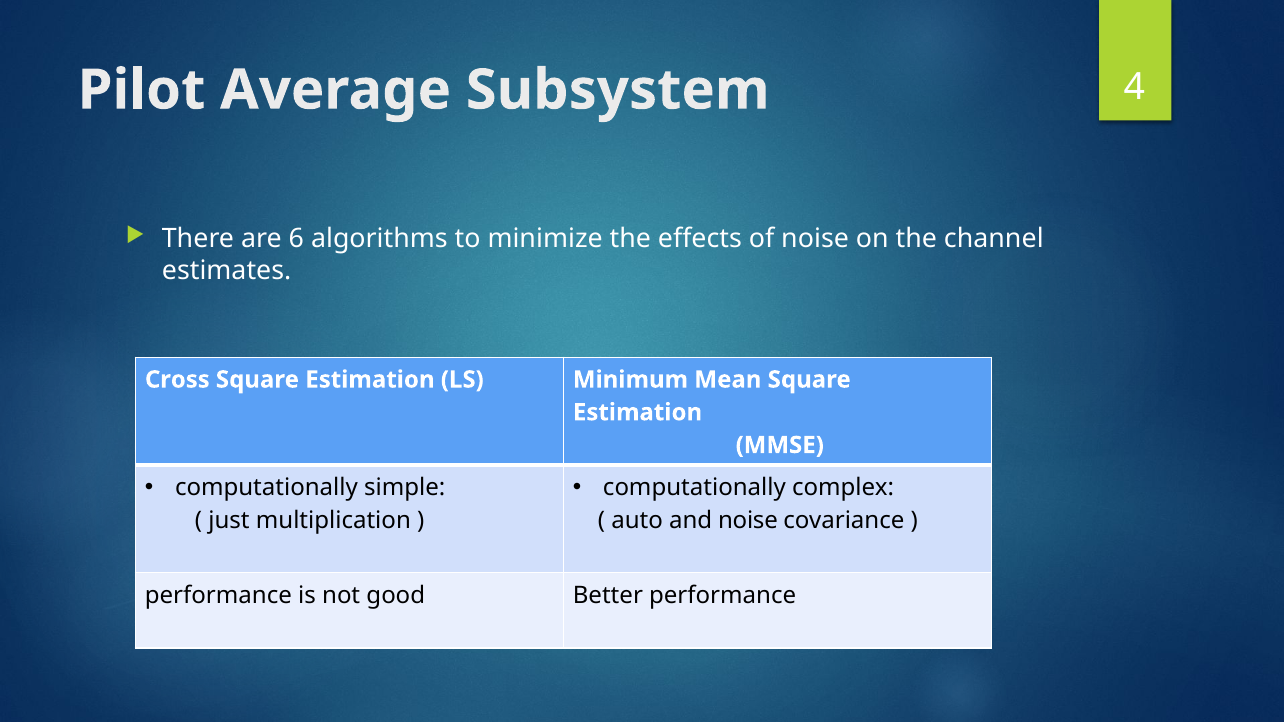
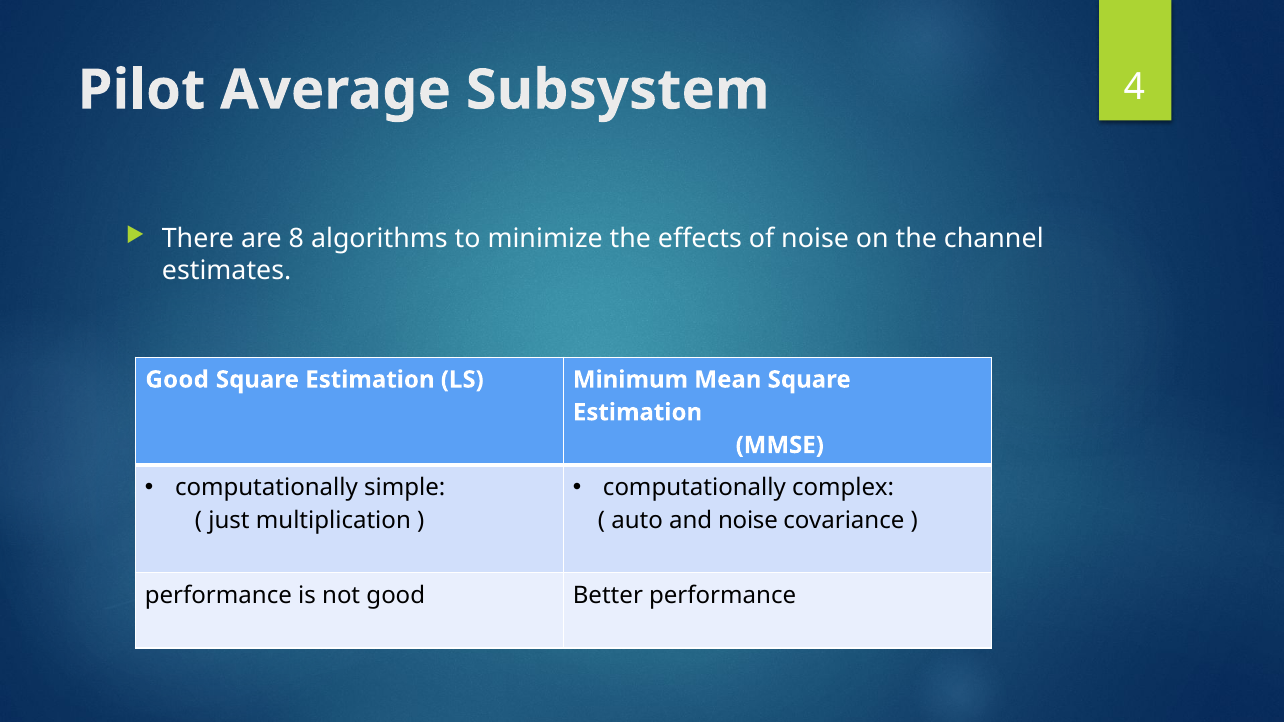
6: 6 -> 8
Cross at (177, 380): Cross -> Good
